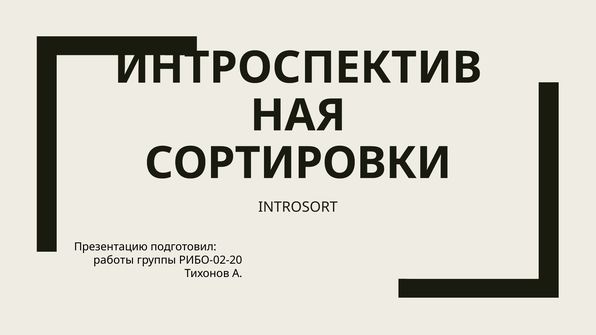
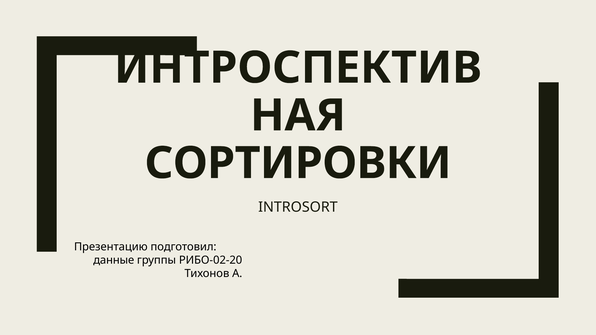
работы: работы -> данные
